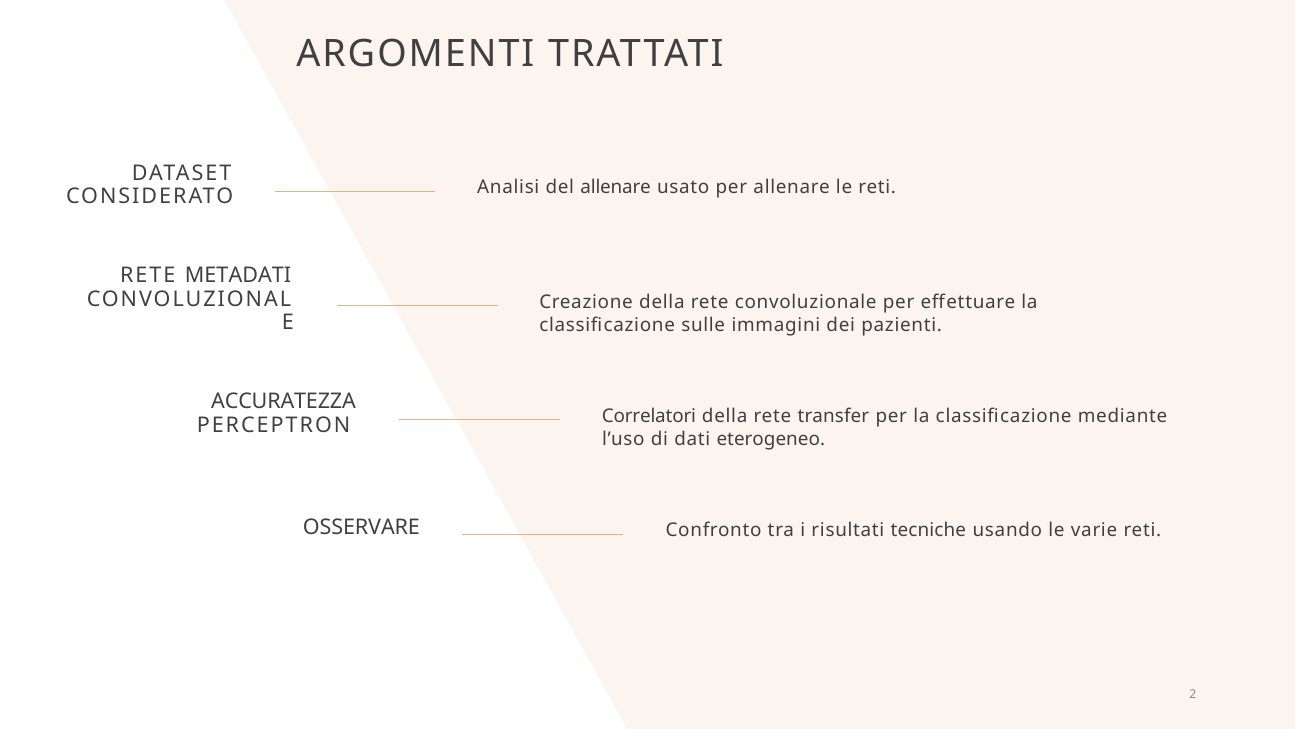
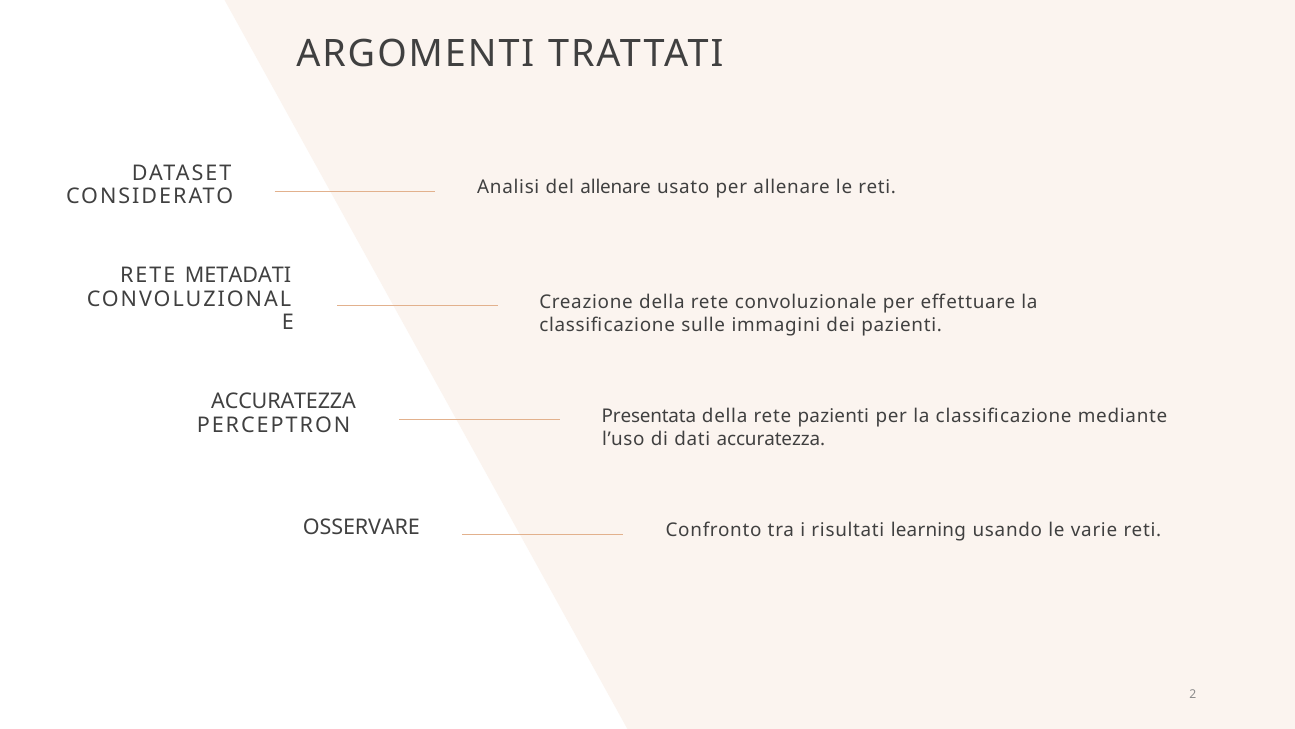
Correlatori: Correlatori -> Presentata
rete transfer: transfer -> pazienti
dati eterogeneo: eterogeneo -> accuratezza
tecniche: tecniche -> learning
